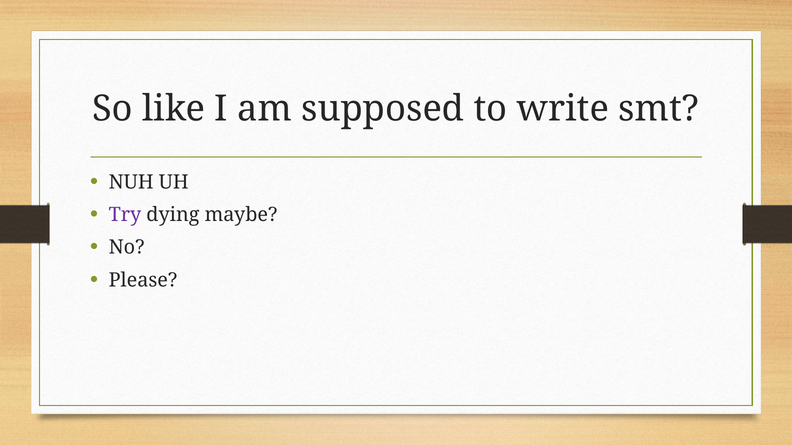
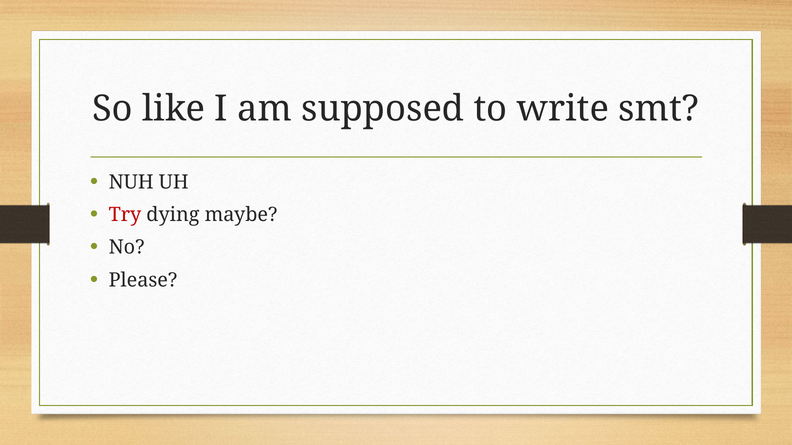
Try colour: purple -> red
